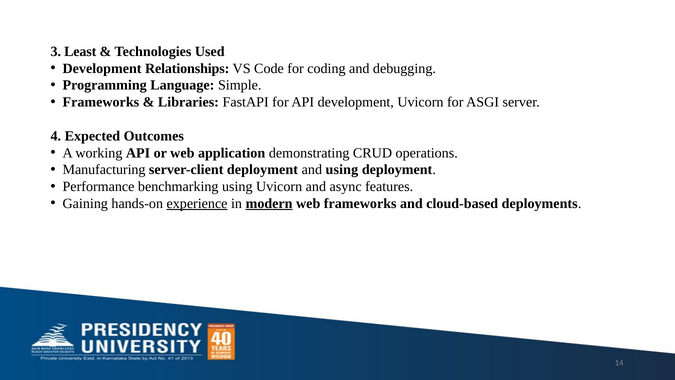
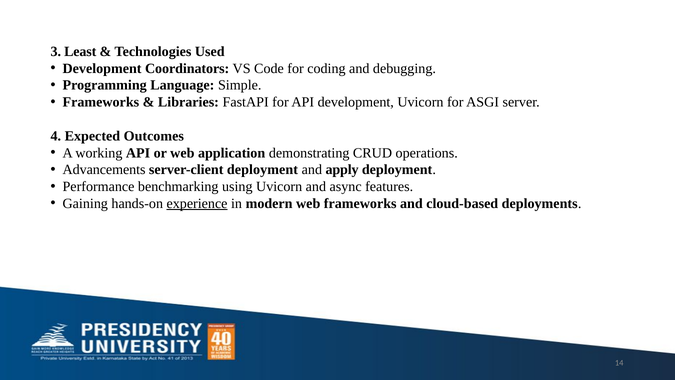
Relationships: Relationships -> Coordinators
Manufacturing: Manufacturing -> Advancements
and using: using -> apply
modern underline: present -> none
